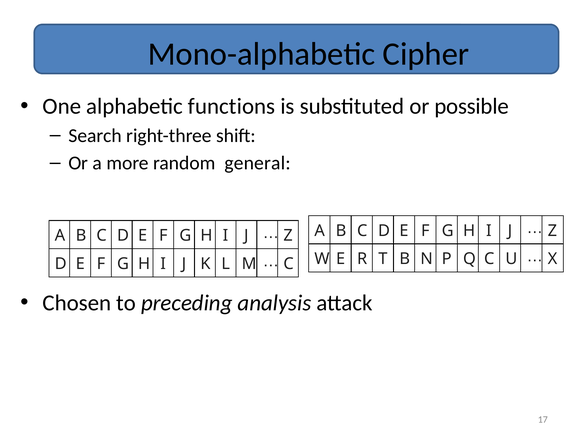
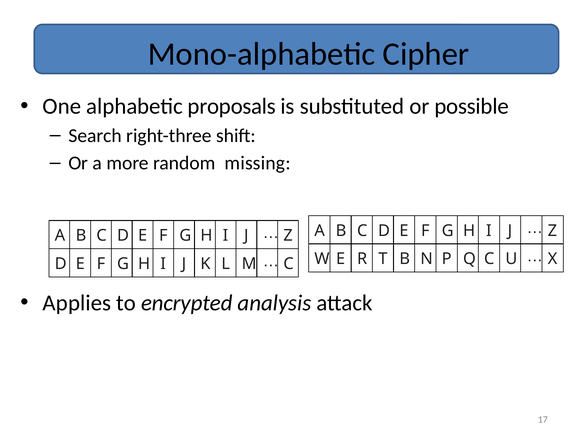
functions: functions -> proposals
general: general -> missing
Chosen: Chosen -> Applies
preceding: preceding -> encrypted
